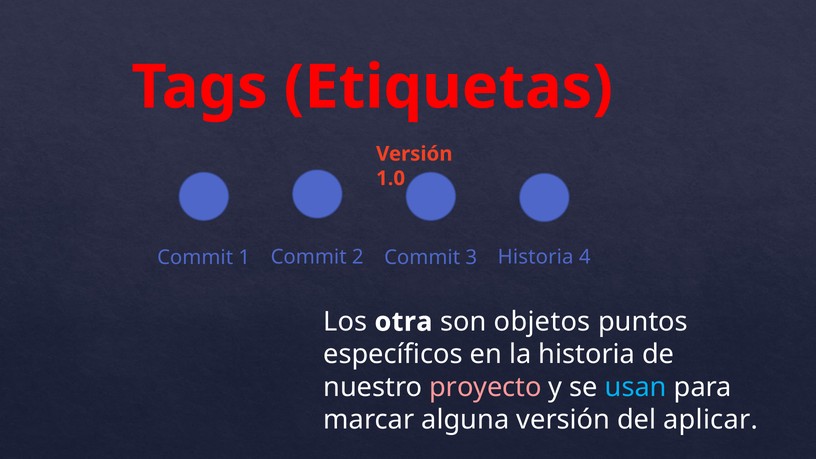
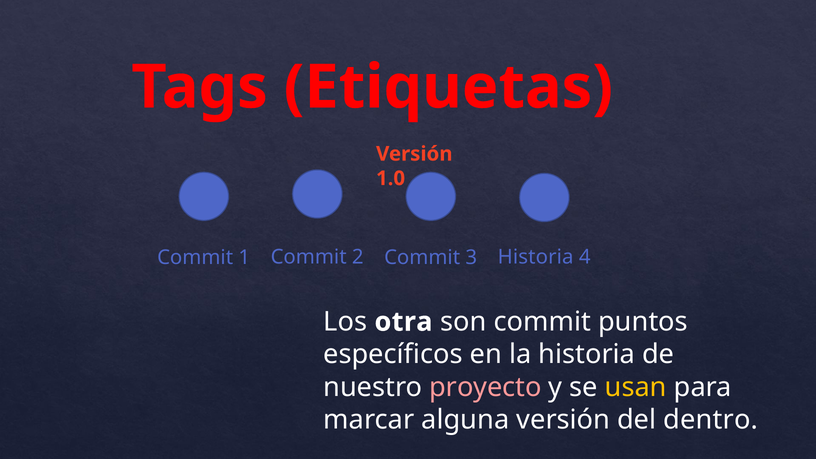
son objetos: objetos -> commit
usan colour: light blue -> yellow
aplicar: aplicar -> dentro
